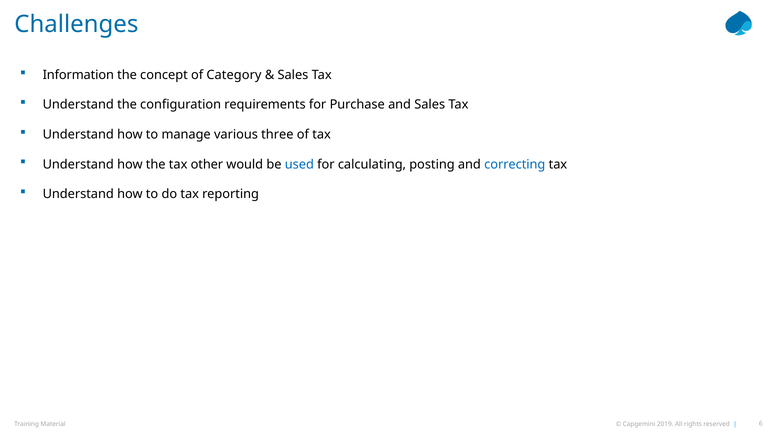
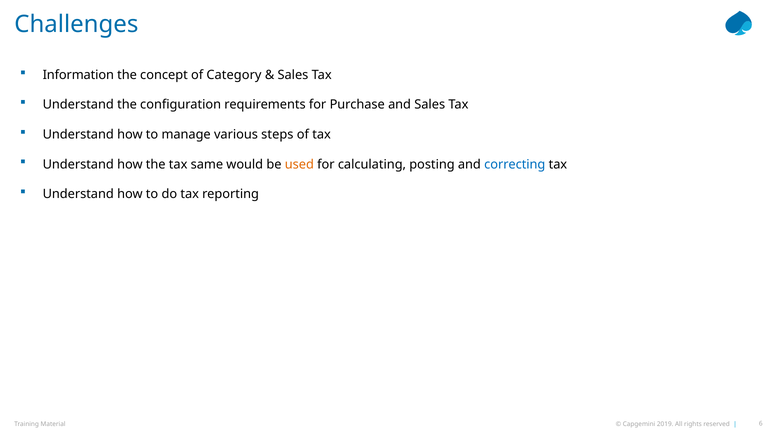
three: three -> steps
other: other -> same
used colour: blue -> orange
